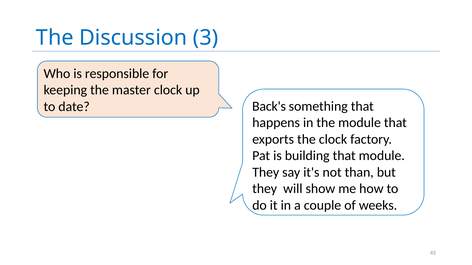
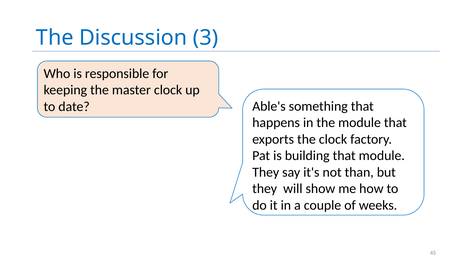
Back's: Back's -> Able's
